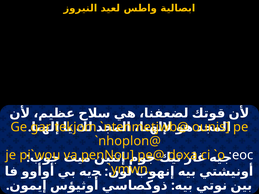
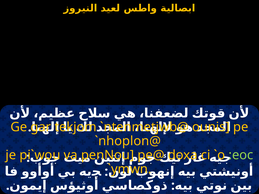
:eoc colour: white -> light green
